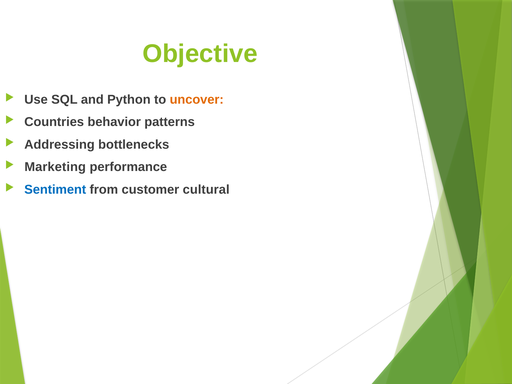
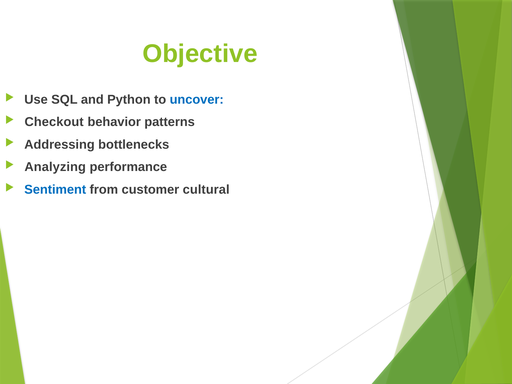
uncover colour: orange -> blue
Countries: Countries -> Checkout
Marketing: Marketing -> Analyzing
